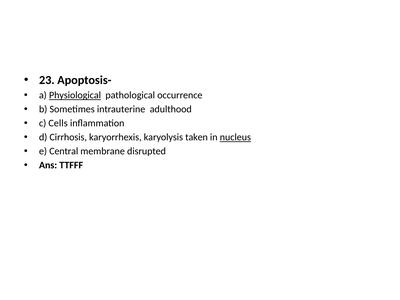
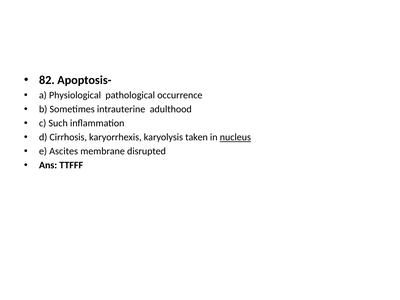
23: 23 -> 82
Physiological underline: present -> none
Cells: Cells -> Such
Central: Central -> Ascites
